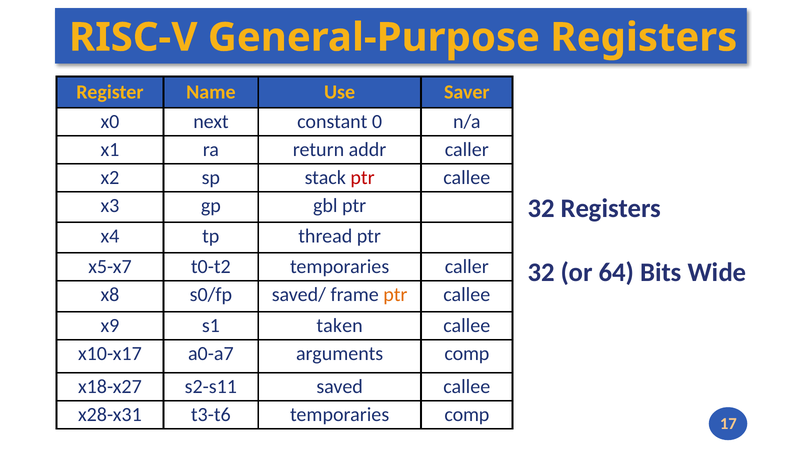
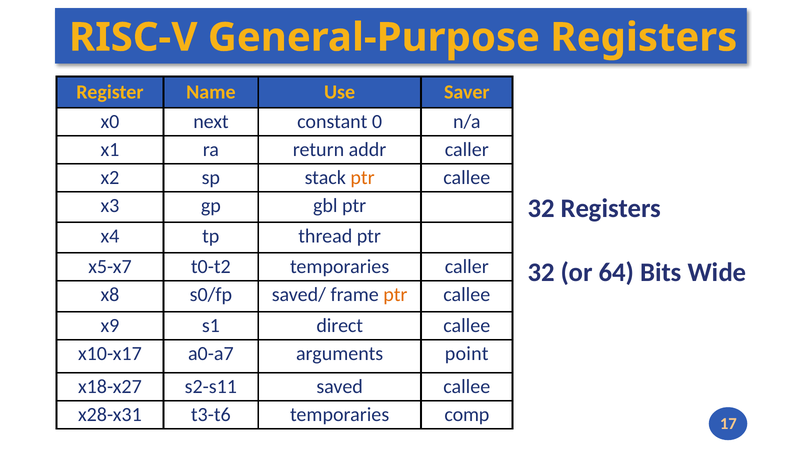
ptr at (363, 178) colour: red -> orange
taken: taken -> direct
arguments comp: comp -> point
